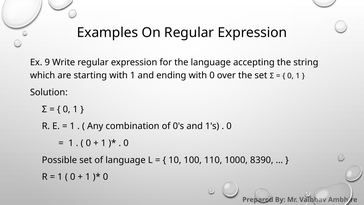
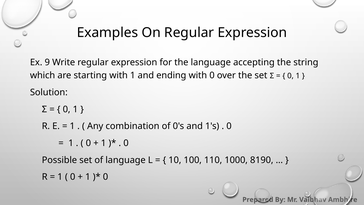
8390: 8390 -> 8190
